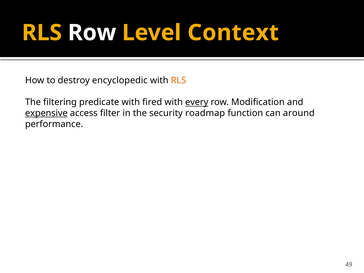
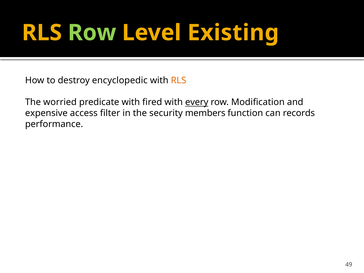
Row at (92, 33) colour: white -> light green
Context: Context -> Existing
filtering: filtering -> worried
expensive underline: present -> none
roadmap: roadmap -> members
around: around -> records
